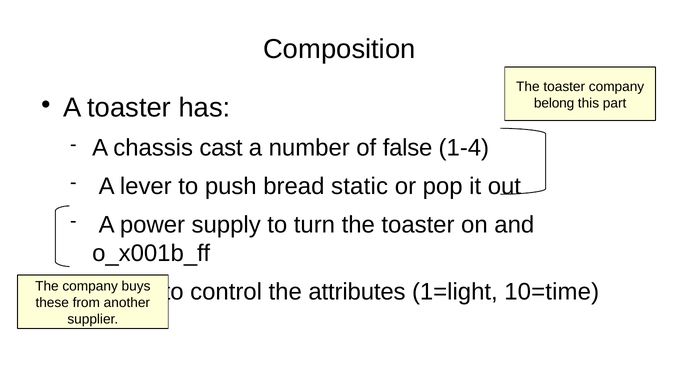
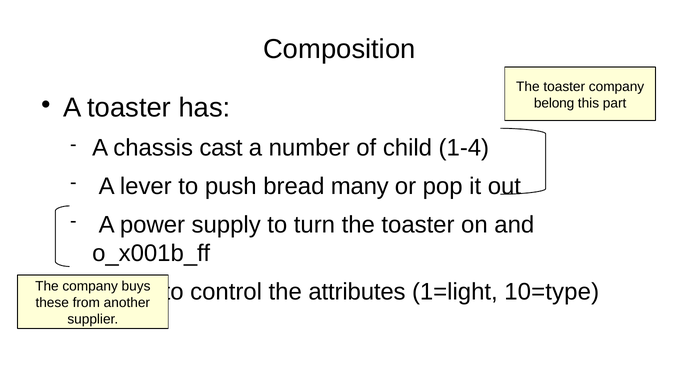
false: false -> child
static: static -> many
10=time: 10=time -> 10=type
